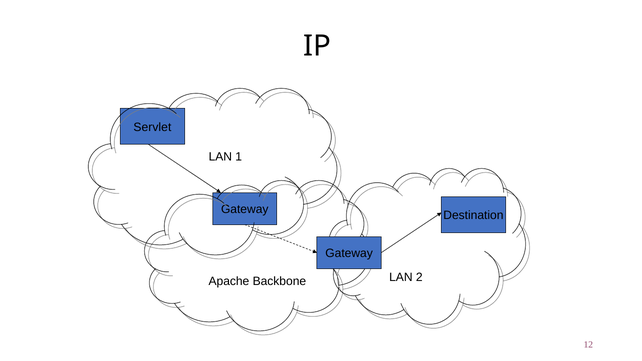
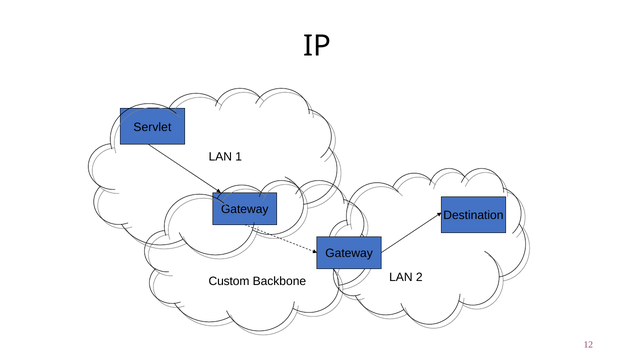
Apache: Apache -> Custom
